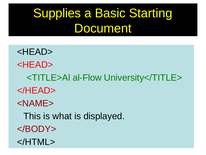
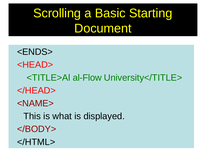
Supplies: Supplies -> Scrolling
<HEAD> at (35, 52): <HEAD> -> <ENDS>
